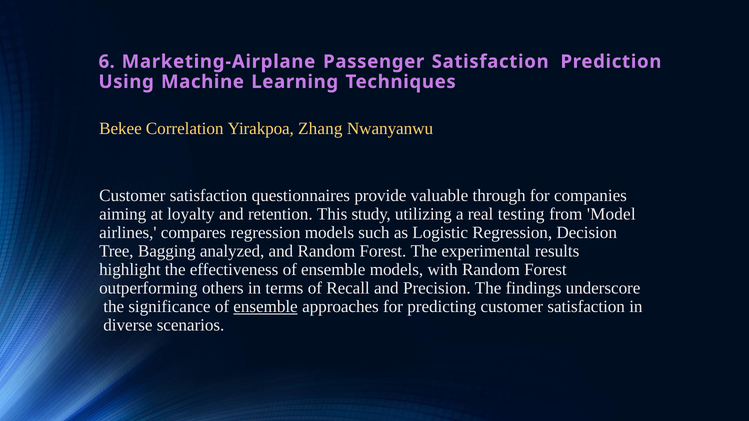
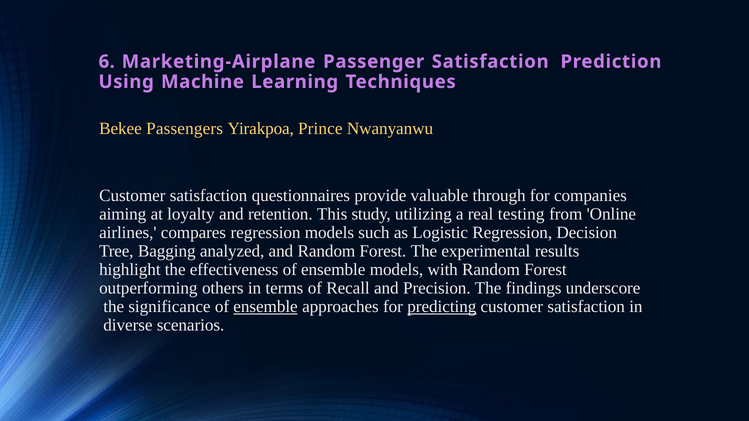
Correlation: Correlation -> Passengers
Zhang: Zhang -> Prince
Model: Model -> Online
predicting underline: none -> present
